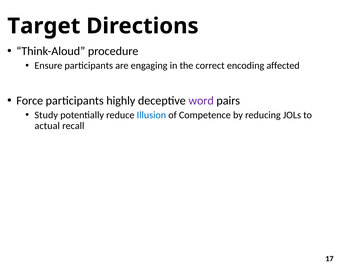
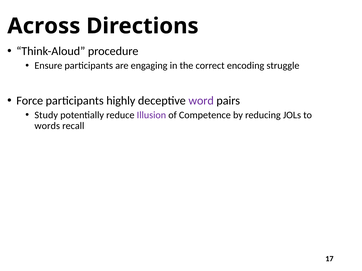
Target: Target -> Across
affected: affected -> struggle
Illusion colour: blue -> purple
actual: actual -> words
